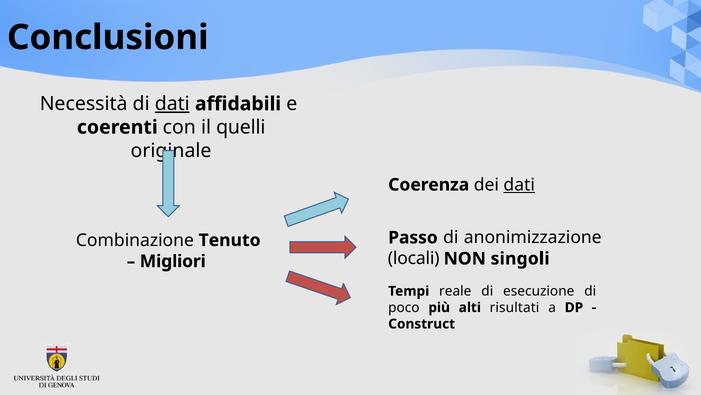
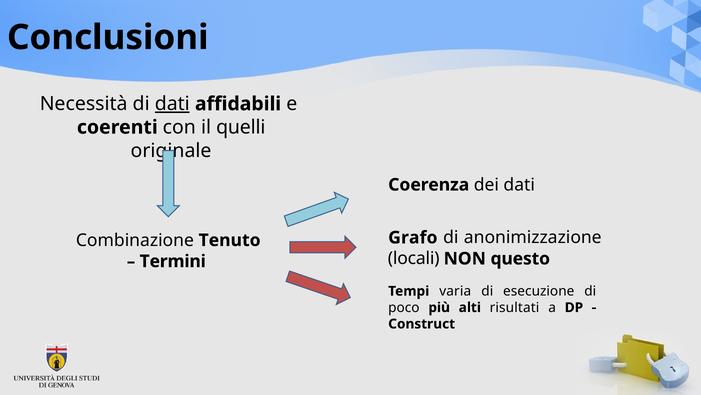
dati at (519, 184) underline: present -> none
Passo: Passo -> Grafo
singoli: singoli -> questo
Migliori: Migliori -> Termini
reale: reale -> varia
